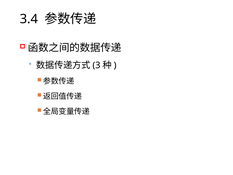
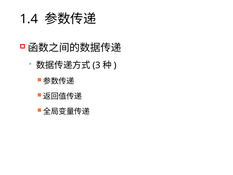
3.4: 3.4 -> 1.4
